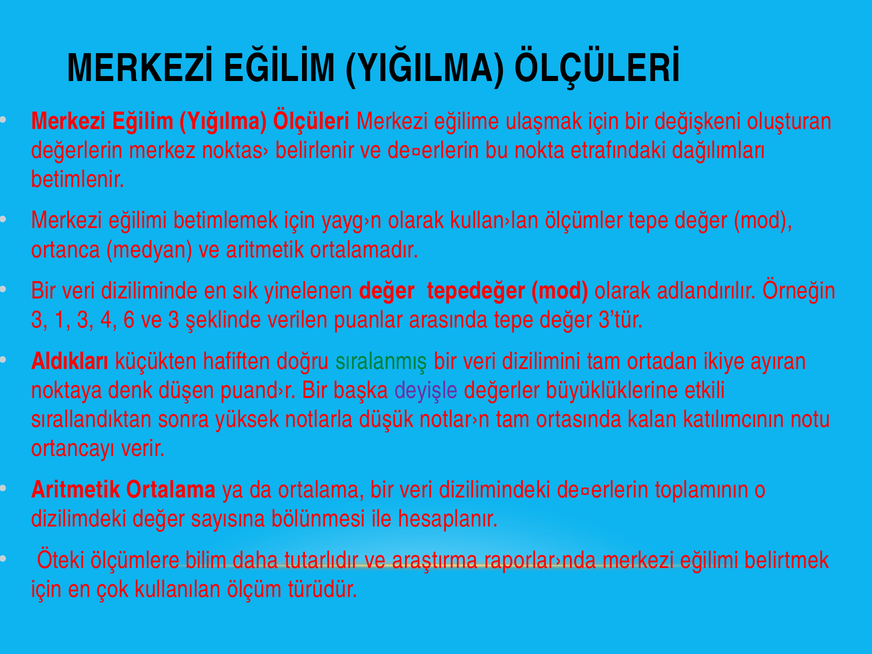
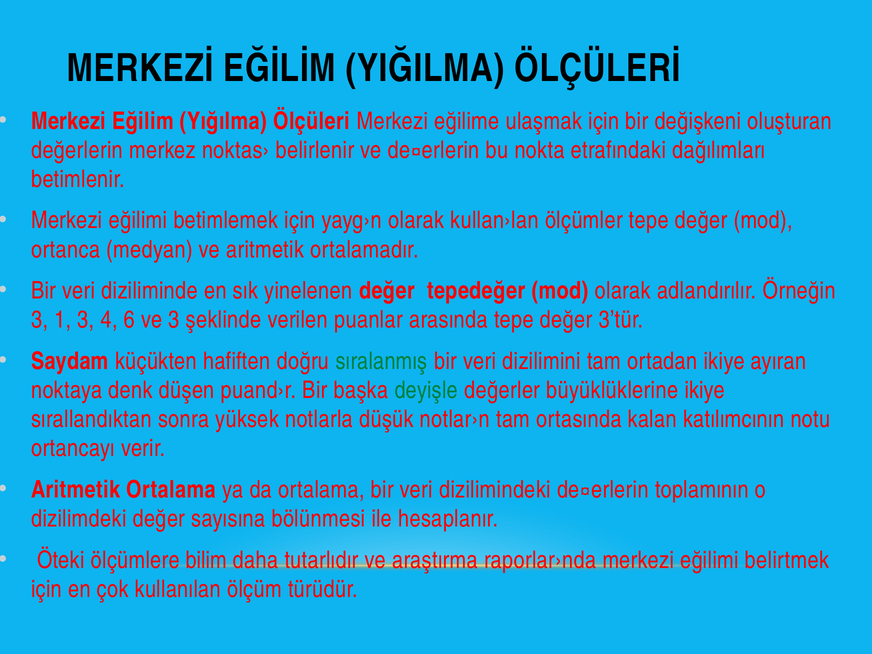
Aldıkları: Aldıkları -> Saydam
deyişle colour: purple -> green
büyüklüklerine etkili: etkili -> ikiye
